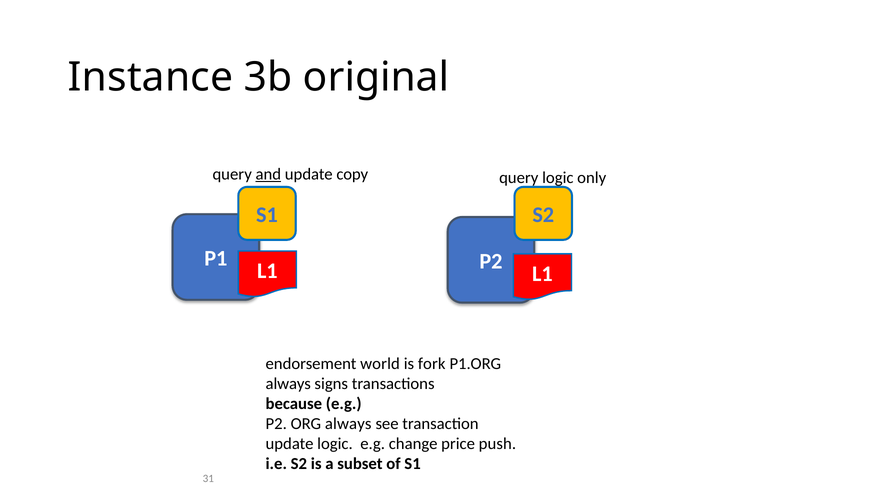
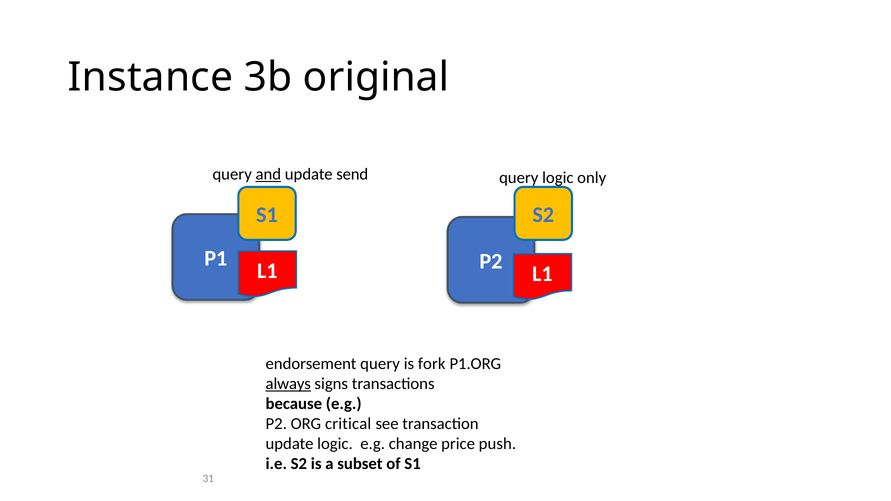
copy: copy -> send
endorsement world: world -> query
always at (288, 384) underline: none -> present
ORG always: always -> critical
